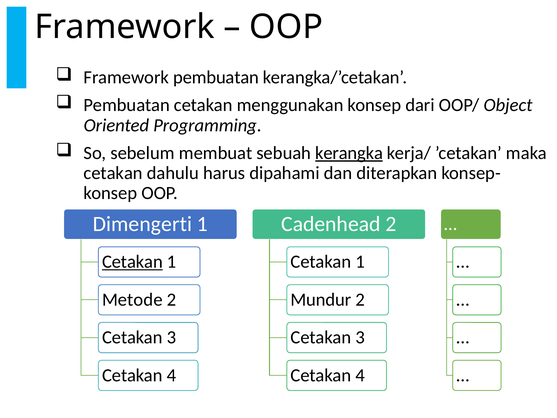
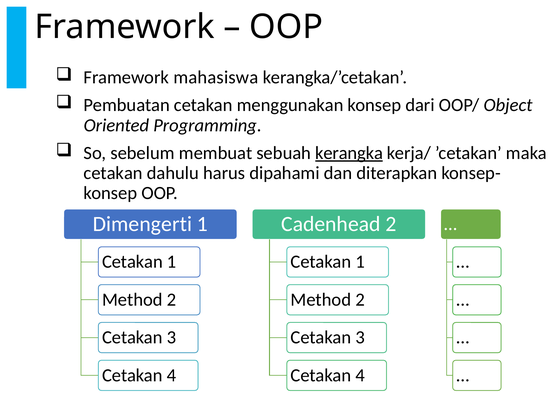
Framework pembuatan: pembuatan -> mahasiswa
Cetakan at (132, 262) underline: present -> none
Metode at (132, 299): Metode -> Method
Mundur at (321, 299): Mundur -> Method
